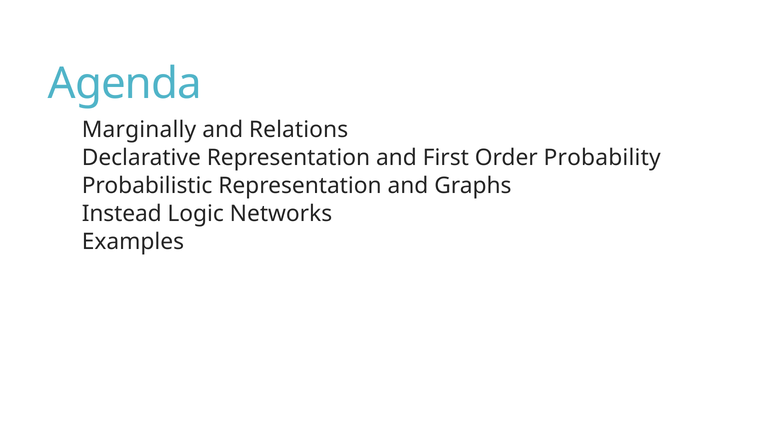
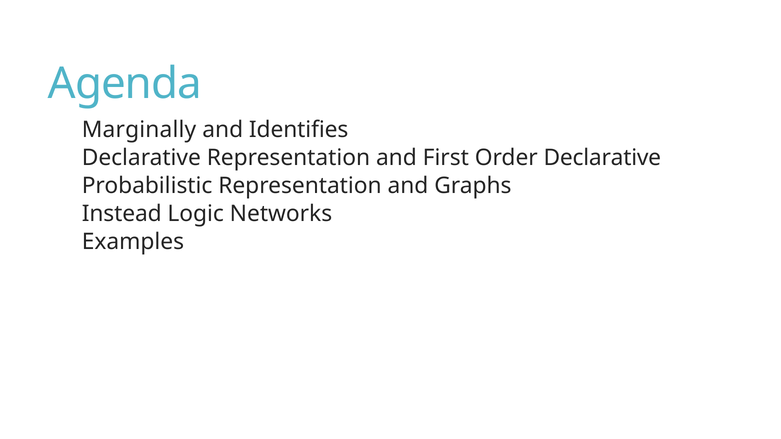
Relations: Relations -> Identifies
Order Probability: Probability -> Declarative
